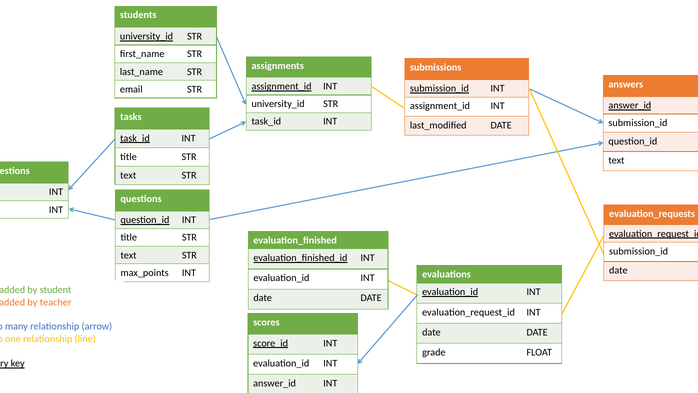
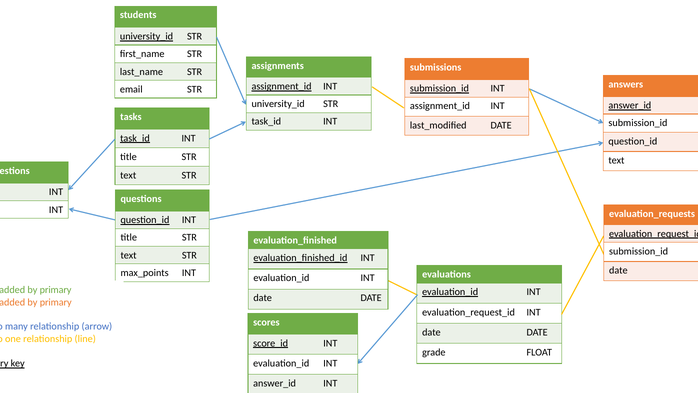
student at (56, 290): student -> primary
teacher at (56, 302): teacher -> primary
